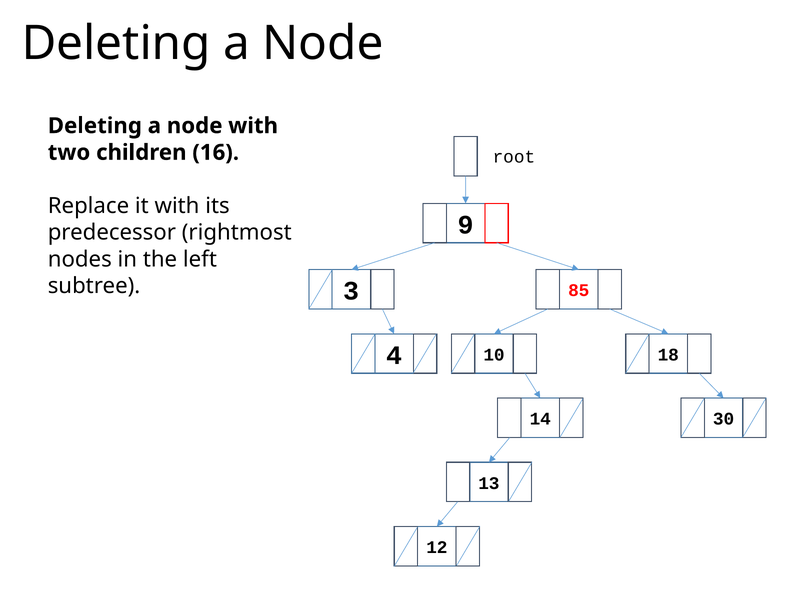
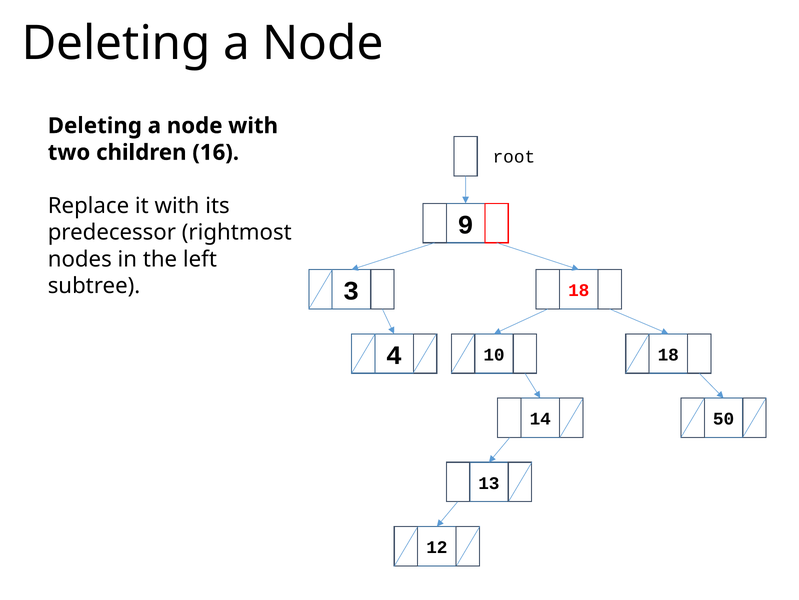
3 85: 85 -> 18
30: 30 -> 50
